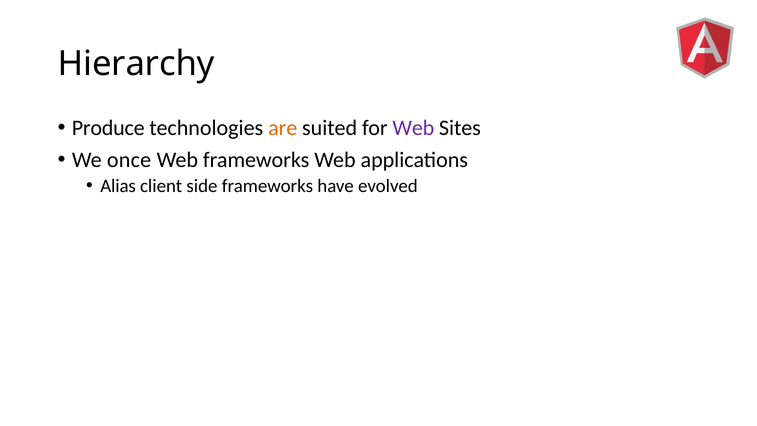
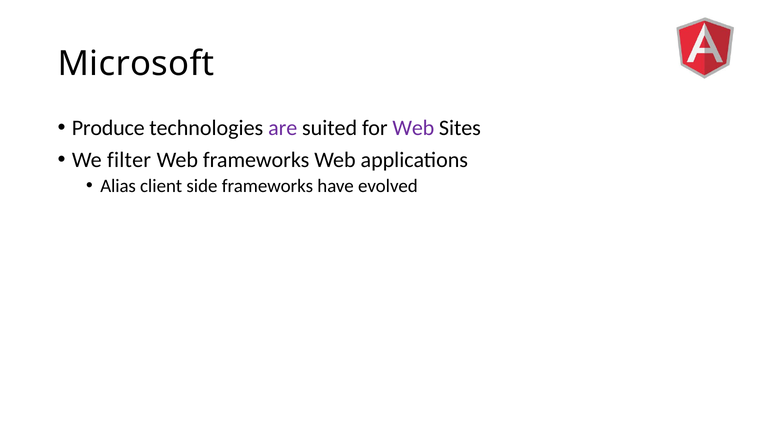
Hierarchy: Hierarchy -> Microsoft
are colour: orange -> purple
once: once -> filter
